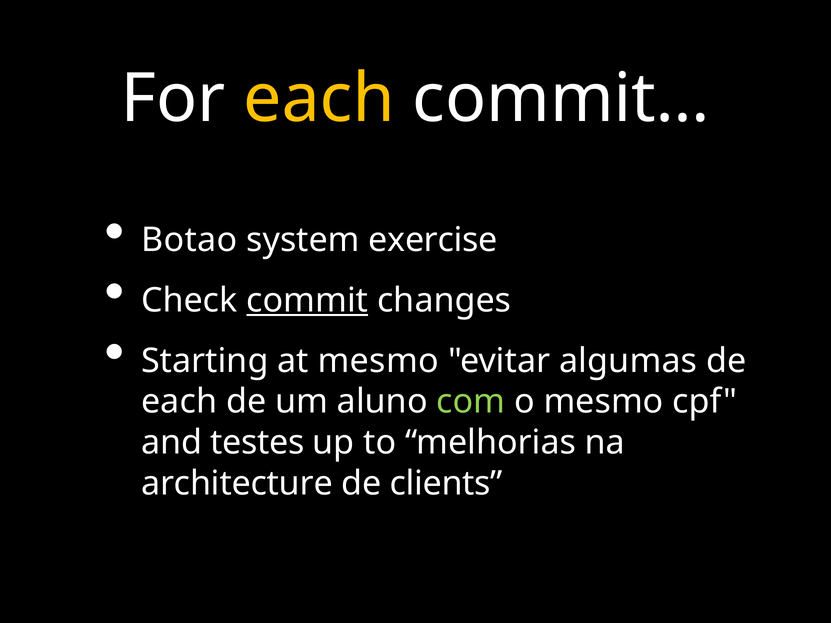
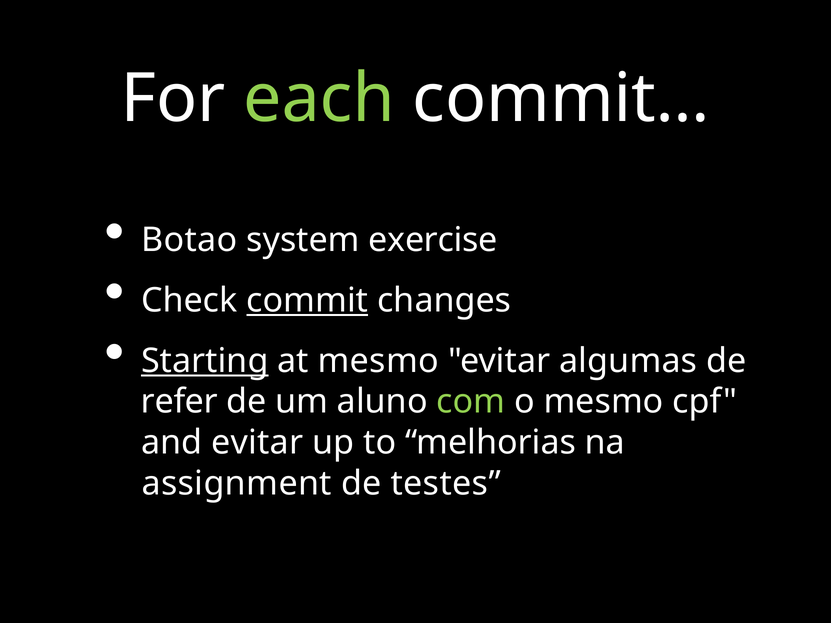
each at (319, 99) colour: yellow -> light green
Starting underline: none -> present
each at (179, 402): each -> refer
and testes: testes -> evitar
architecture: architecture -> assignment
clients: clients -> testes
